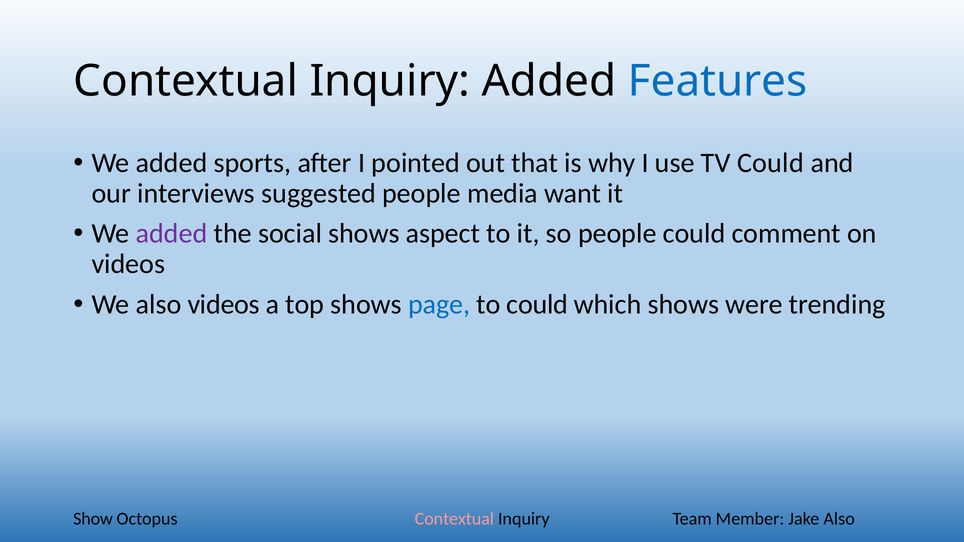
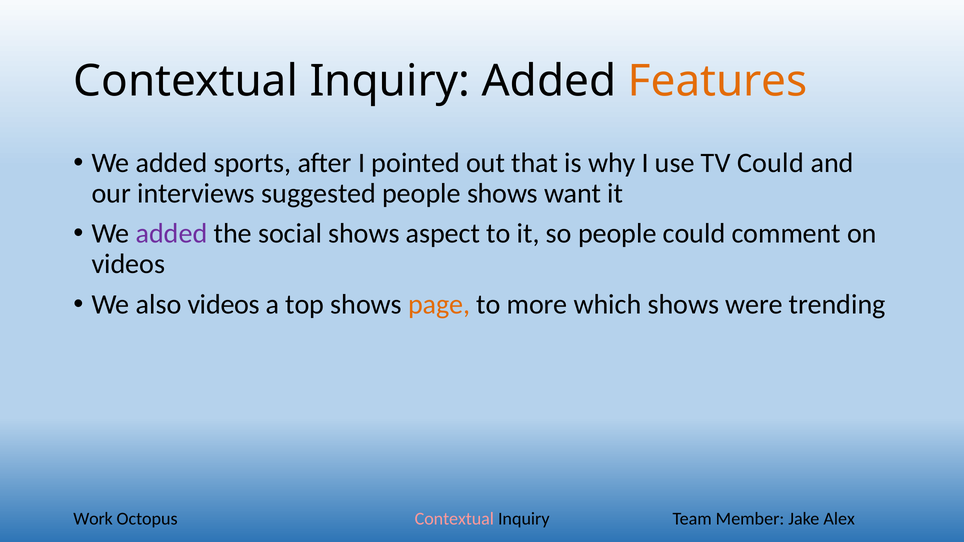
Features colour: blue -> orange
people media: media -> shows
page colour: blue -> orange
to could: could -> more
Show: Show -> Work
Jake Also: Also -> Alex
